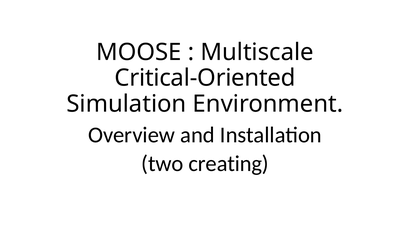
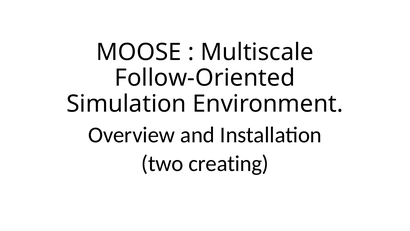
Critical-Oriented: Critical-Oriented -> Follow-Oriented
